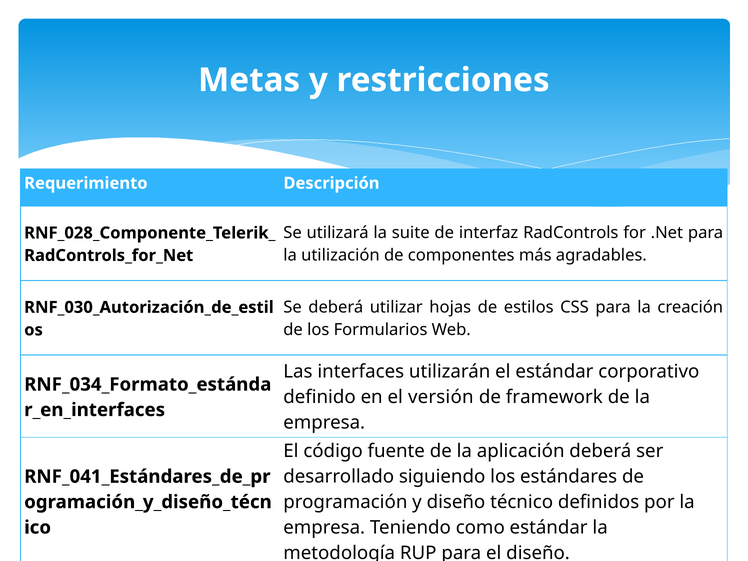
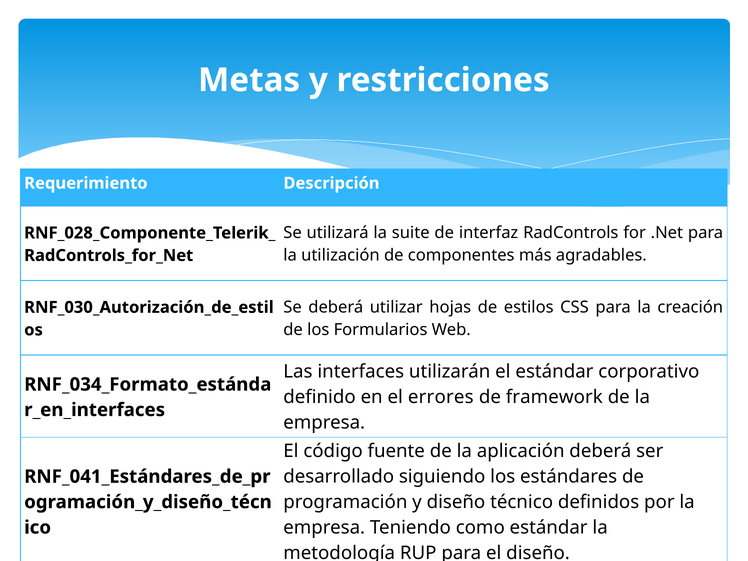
versión: versión -> errores
